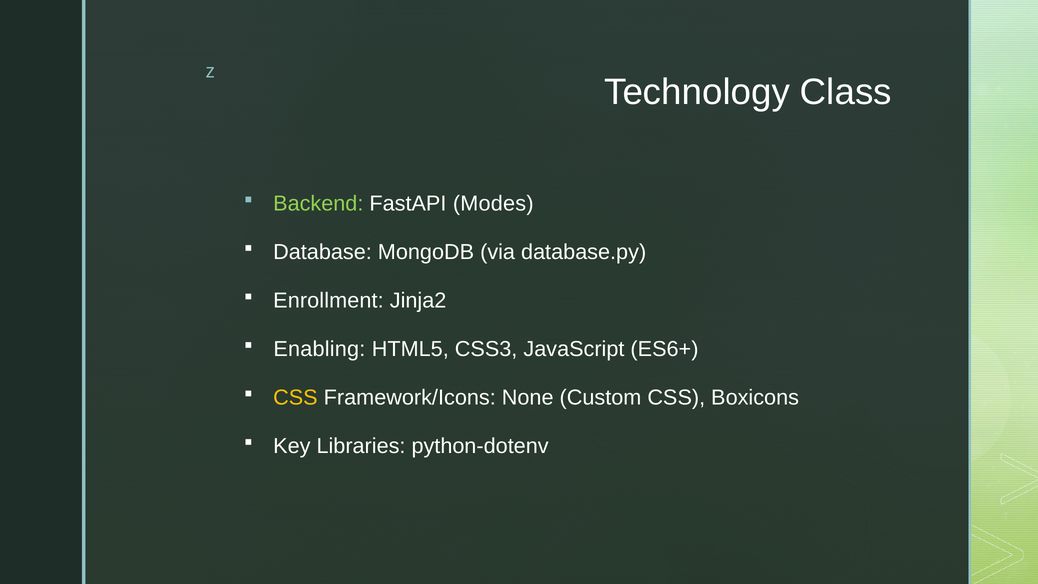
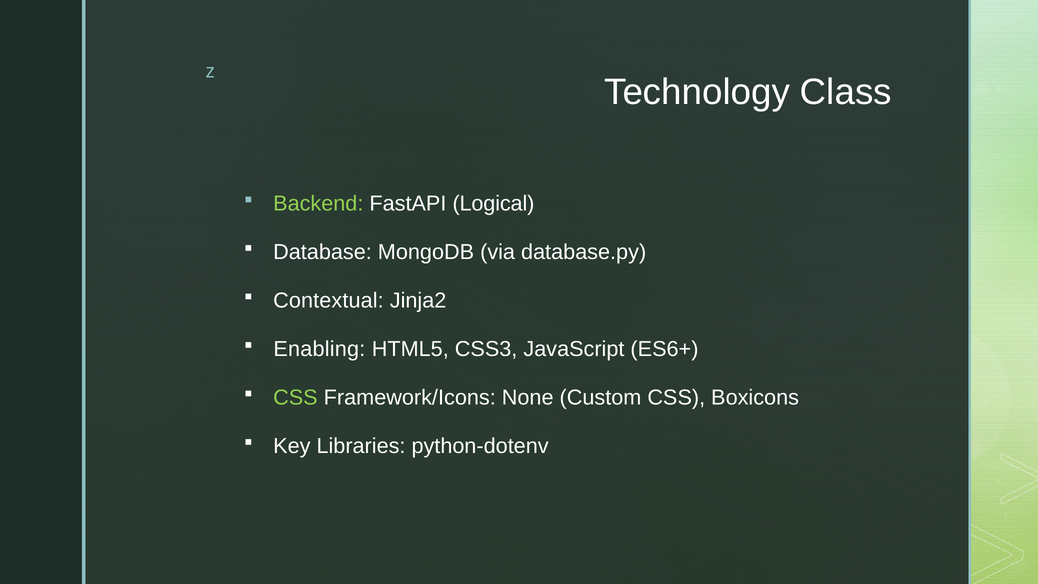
Modes: Modes -> Logical
Enrollment: Enrollment -> Contextual
CSS at (295, 397) colour: yellow -> light green
